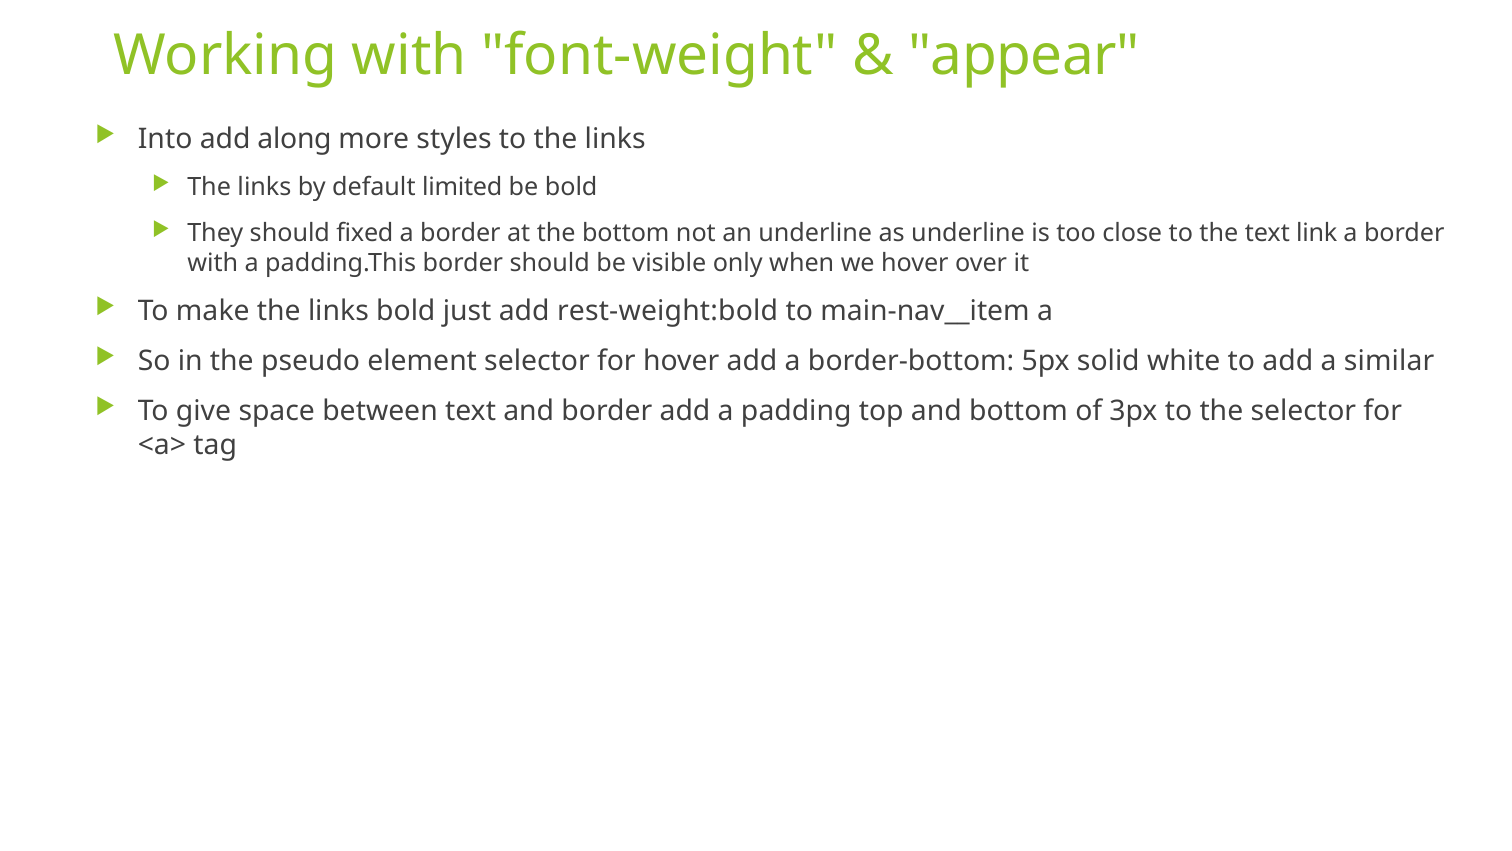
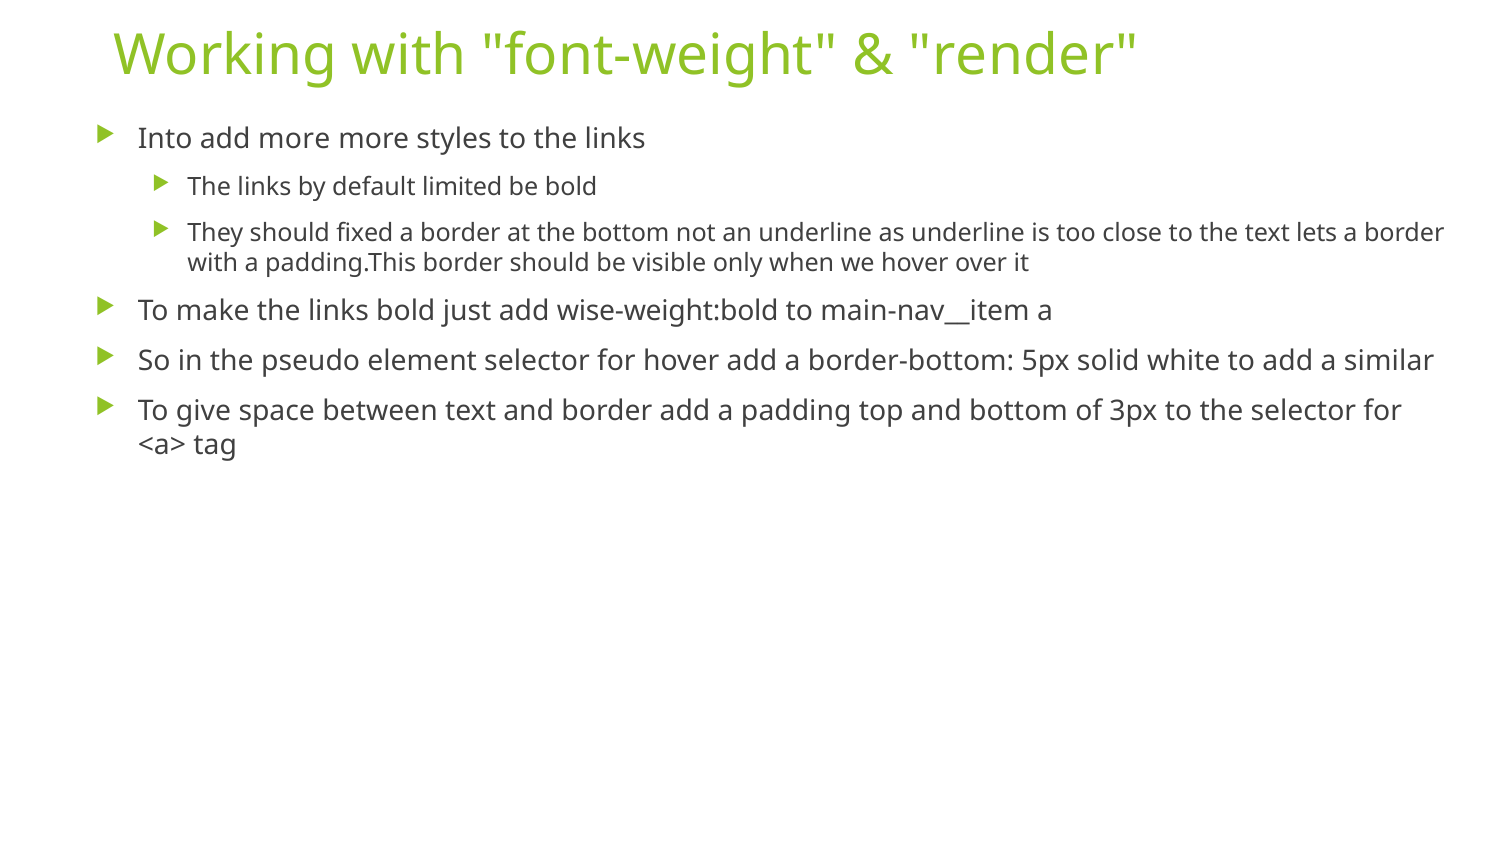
appear: appear -> render
add along: along -> more
link: link -> lets
rest-weight:bold: rest-weight:bold -> wise-weight:bold
